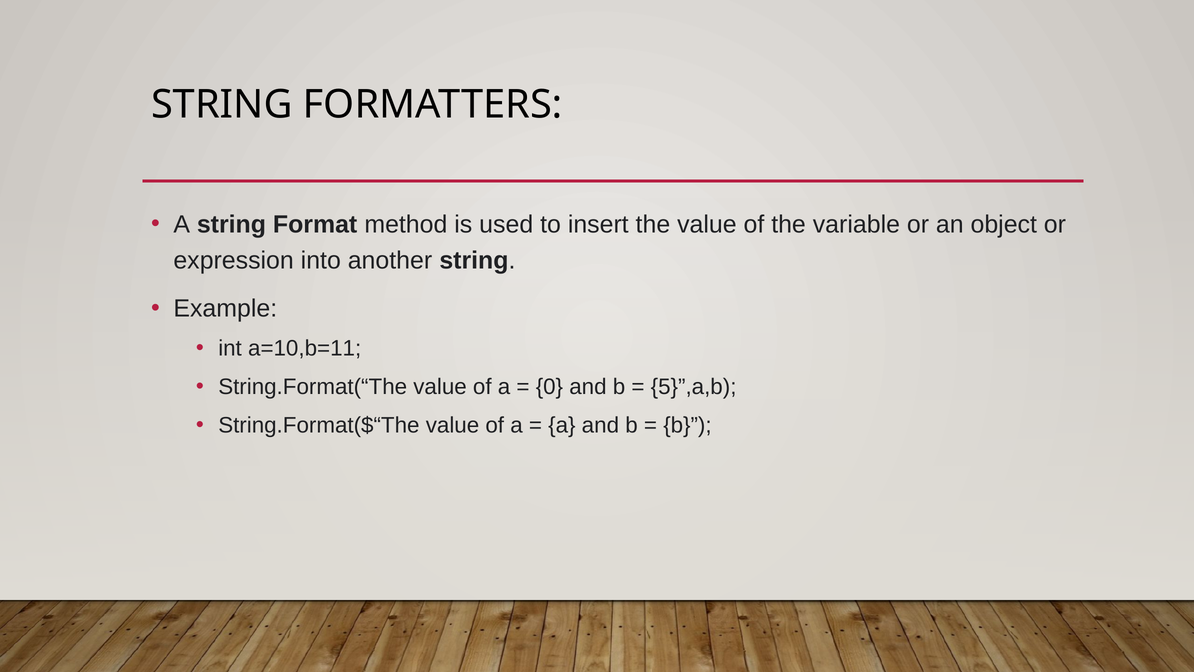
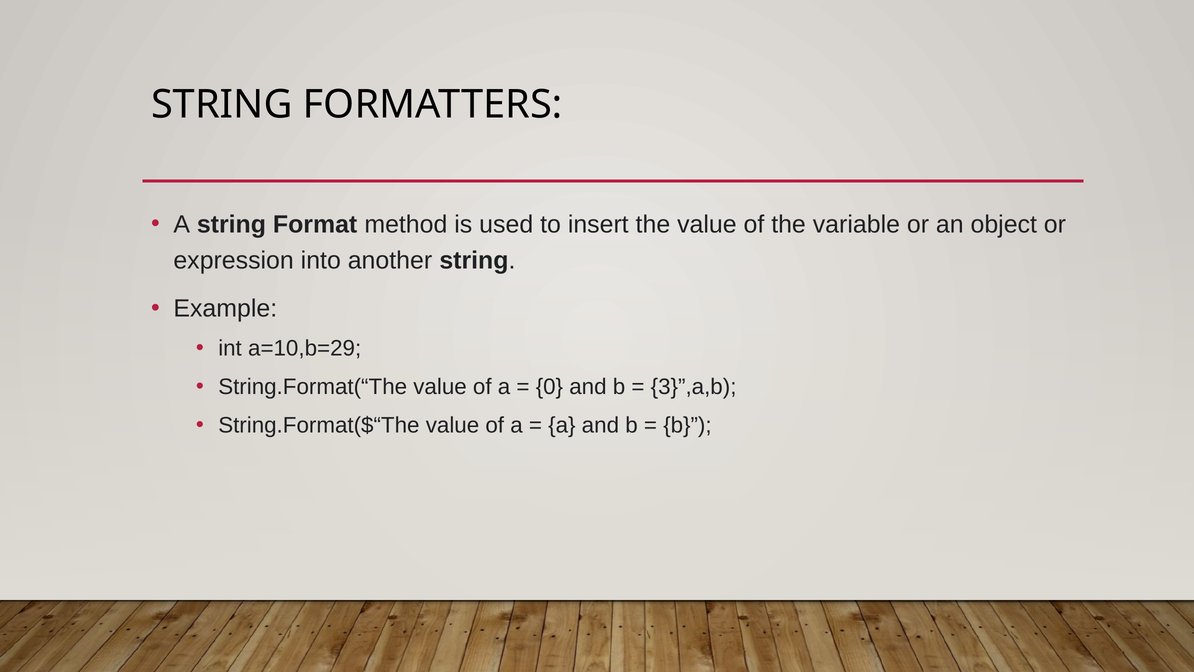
a=10,b=11: a=10,b=11 -> a=10,b=29
5}”,a,b: 5}”,a,b -> 3}”,a,b
